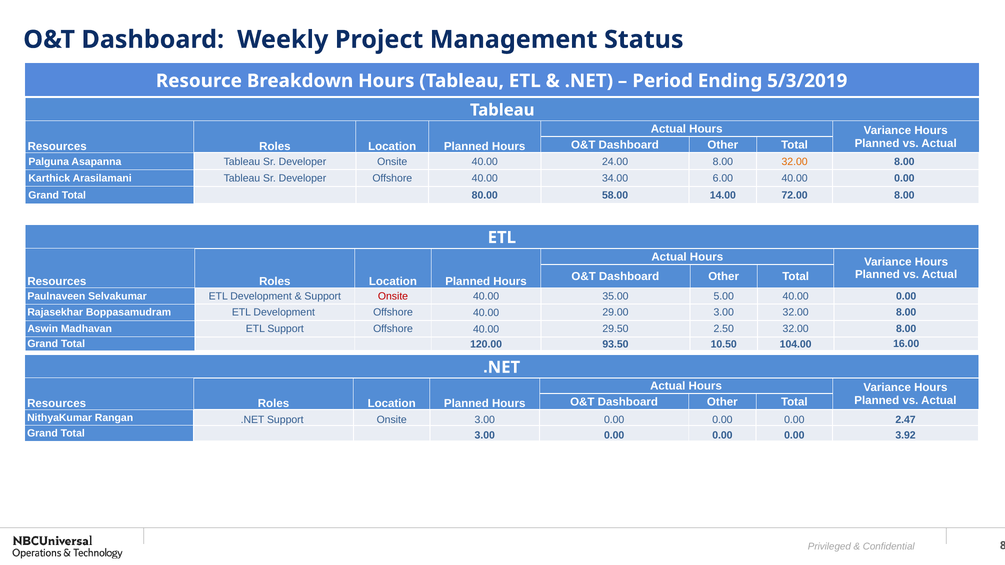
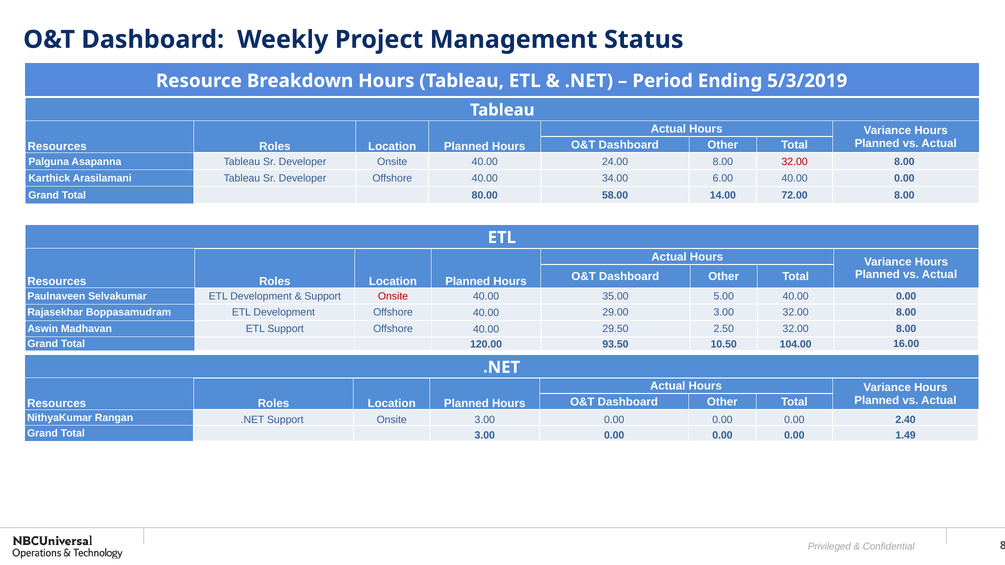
32.00 at (795, 162) colour: orange -> red
2.47: 2.47 -> 2.40
3.92: 3.92 -> 1.49
